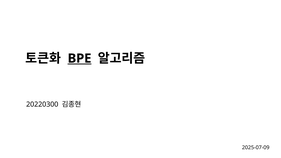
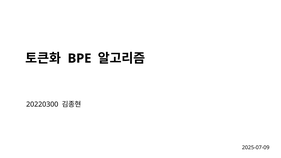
BPE underline: present -> none
